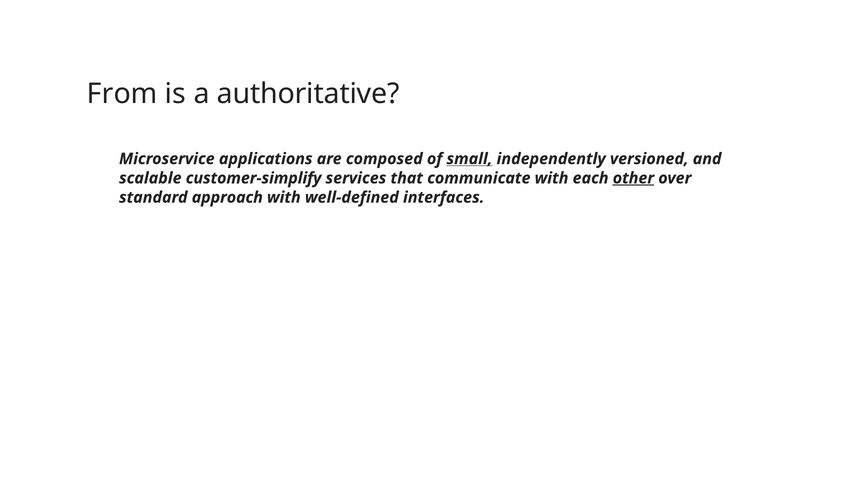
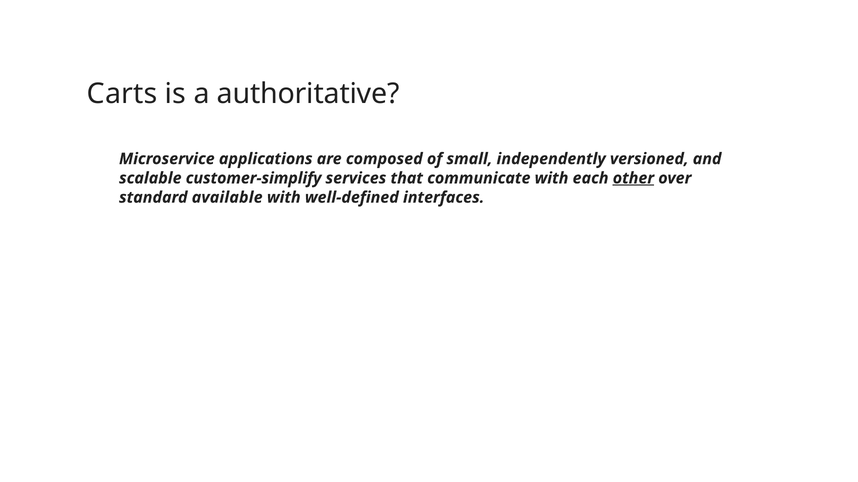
From: From -> Carts
small underline: present -> none
approach: approach -> available
